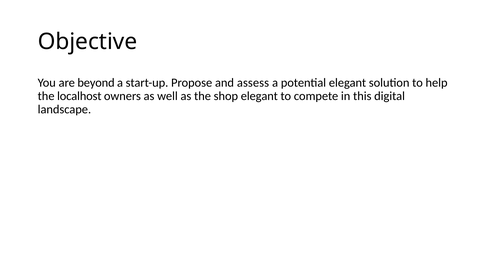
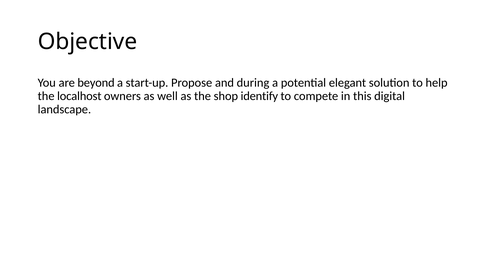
assess: assess -> during
shop elegant: elegant -> identify
